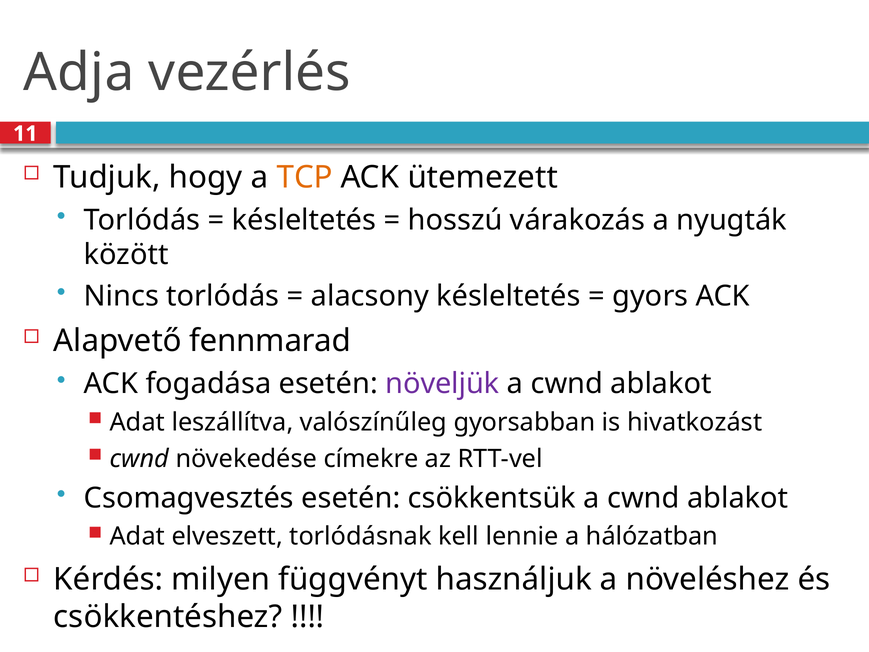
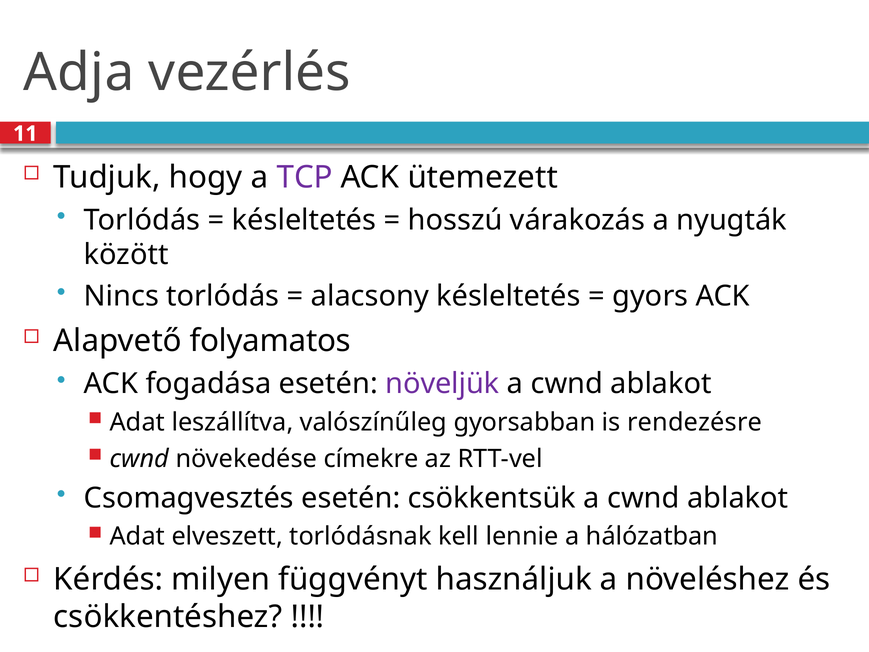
TCP colour: orange -> purple
fennmarad: fennmarad -> folyamatos
hivatkozást: hivatkozást -> rendezésre
